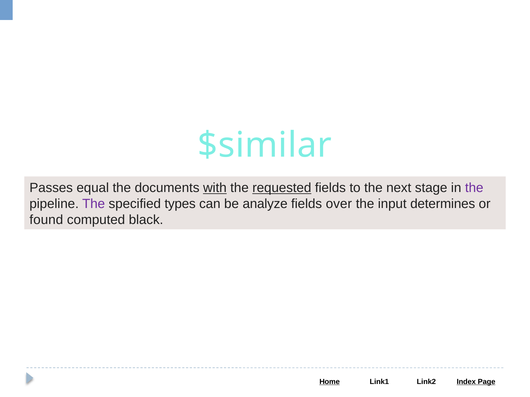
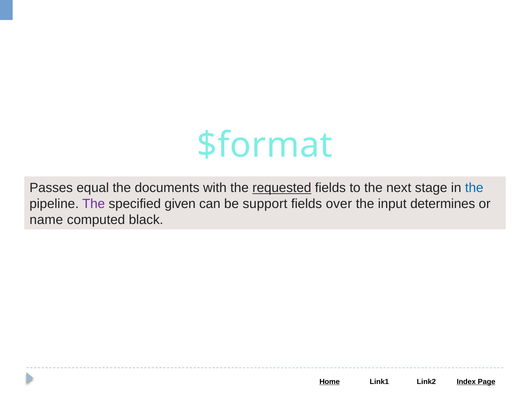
$similar: $similar -> $format
with underline: present -> none
the at (474, 188) colour: purple -> blue
types: types -> given
analyze: analyze -> support
found: found -> name
